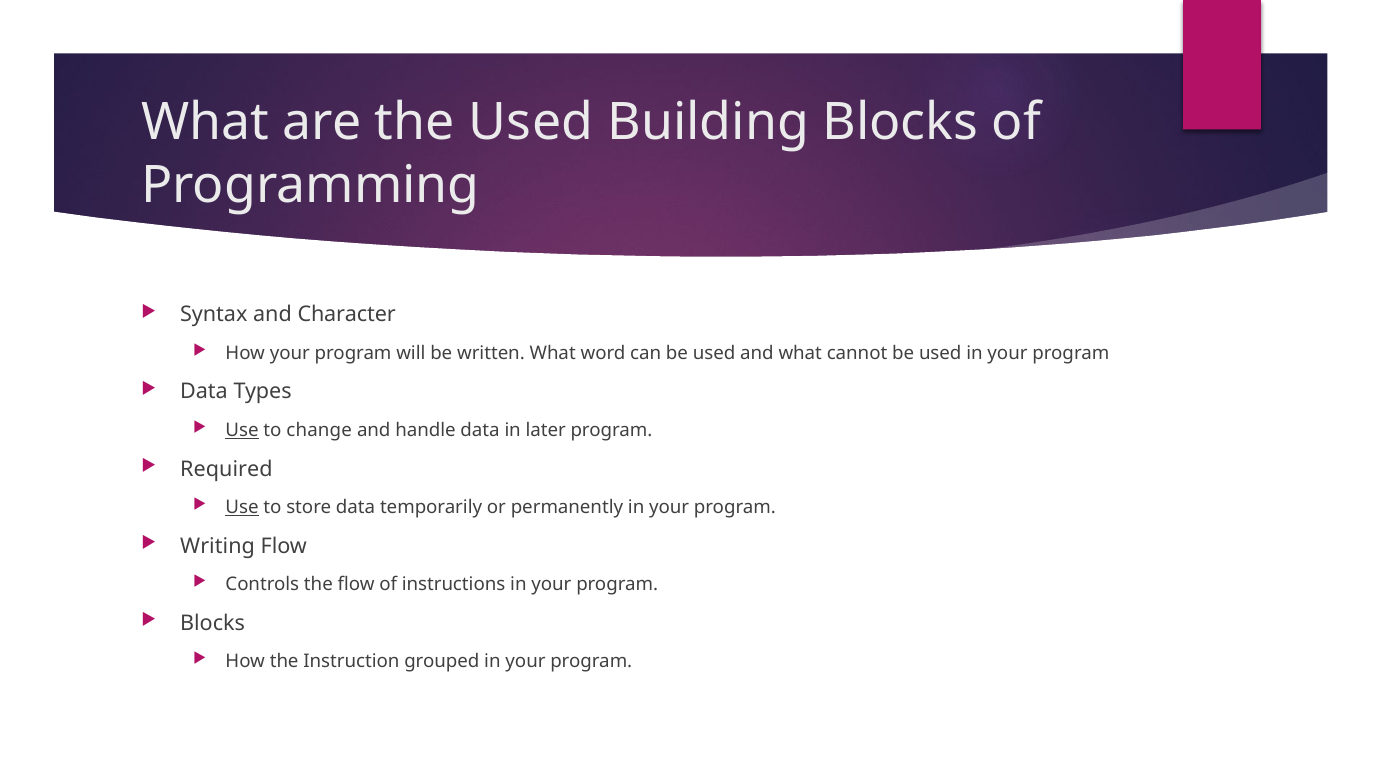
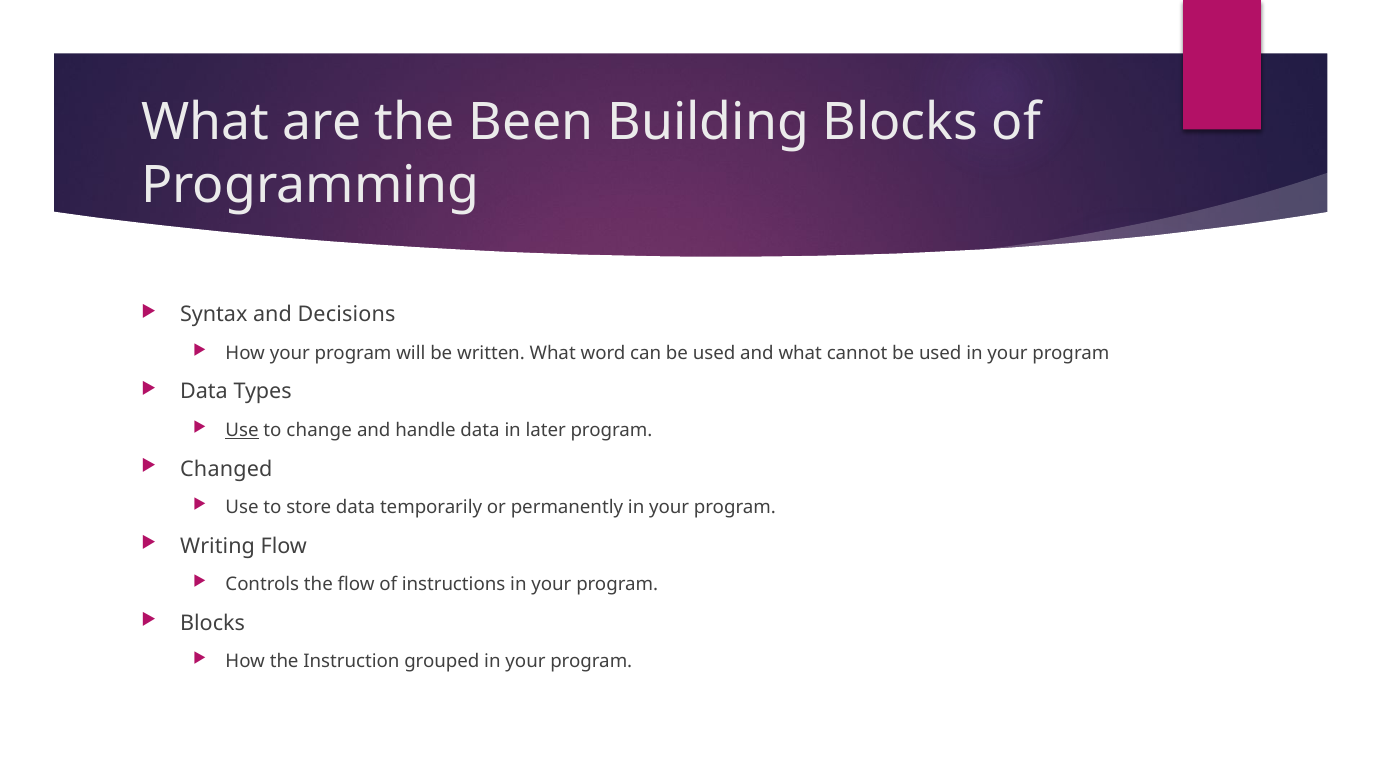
the Used: Used -> Been
Character: Character -> Decisions
Required: Required -> Changed
Use at (242, 508) underline: present -> none
